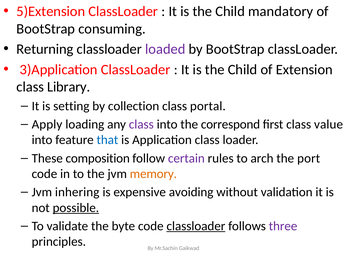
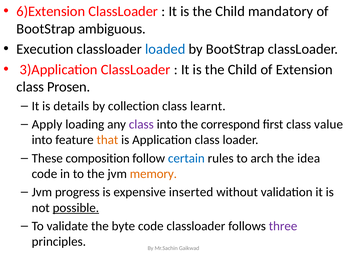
5)Extension: 5)Extension -> 6)Extension
consuming: consuming -> ambiguous
Returning: Returning -> Execution
loaded colour: purple -> blue
Library: Library -> Prosen
setting: setting -> details
portal: portal -> learnt
that colour: blue -> orange
certain colour: purple -> blue
port: port -> idea
inhering: inhering -> progress
avoiding: avoiding -> inserted
classloader at (196, 226) underline: present -> none
